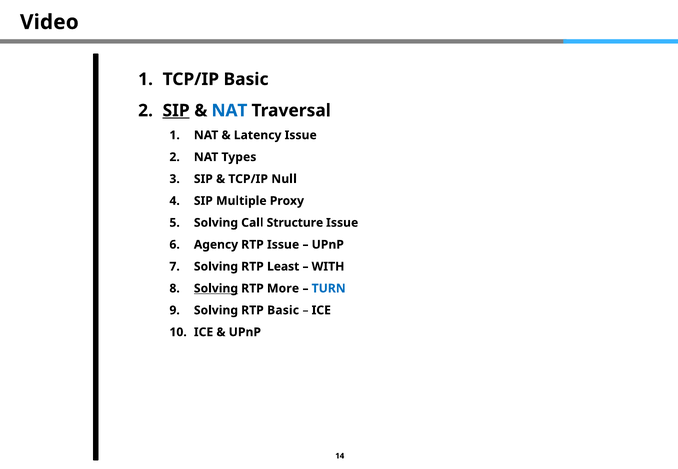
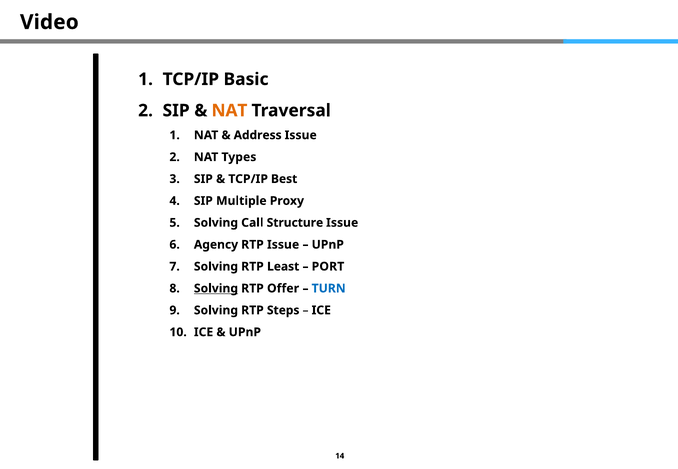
SIP at (176, 111) underline: present -> none
NAT at (229, 111) colour: blue -> orange
Latency: Latency -> Address
Null: Null -> Best
WITH: WITH -> PORT
More: More -> Offer
RTP Basic: Basic -> Steps
